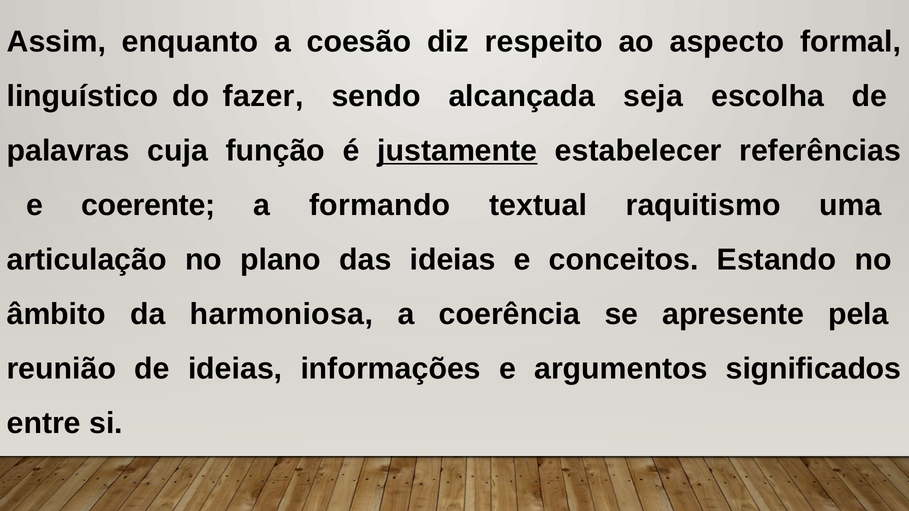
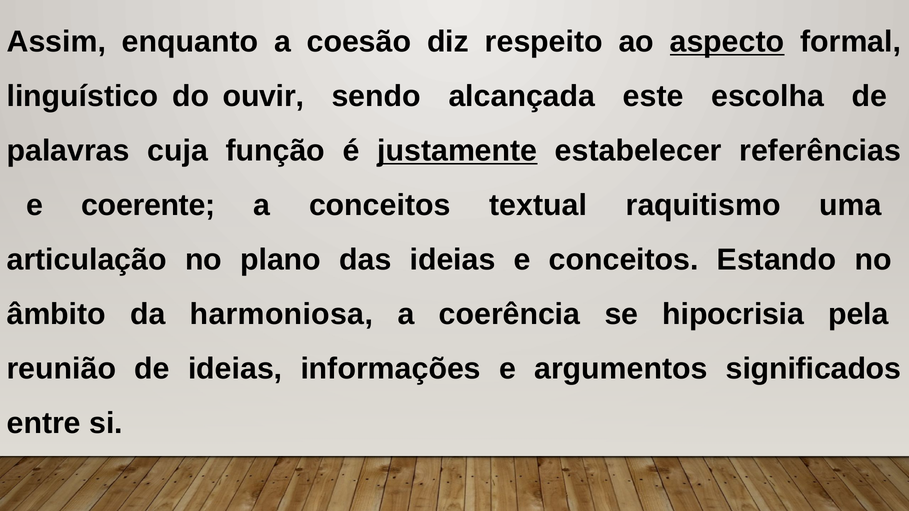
aspecto underline: none -> present
fazer: fazer -> ouvir
seja: seja -> este
a formando: formando -> conceitos
apresente: apresente -> hipocrisia
